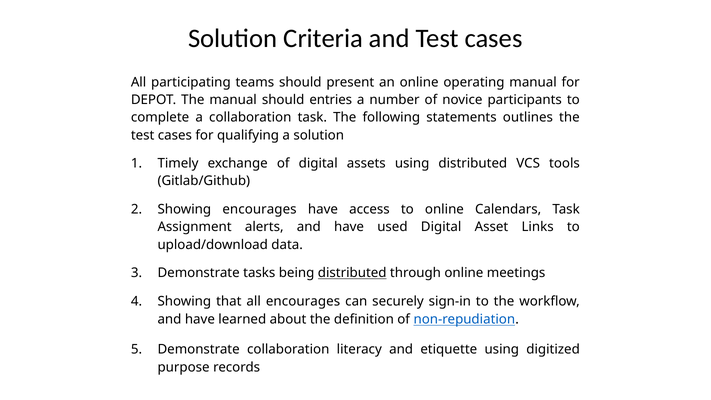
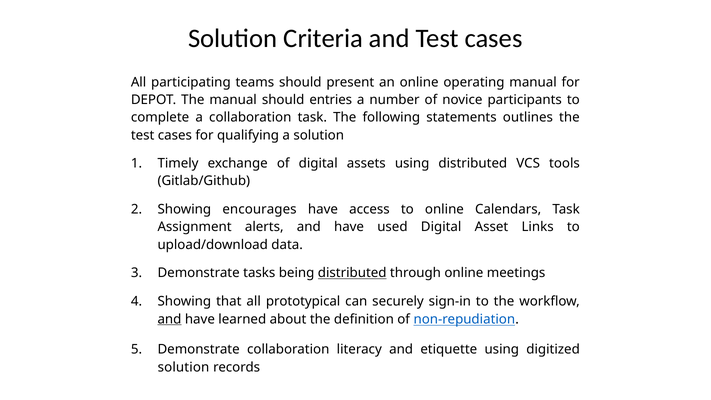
all encourages: encourages -> prototypical
and at (169, 319) underline: none -> present
purpose at (184, 367): purpose -> solution
